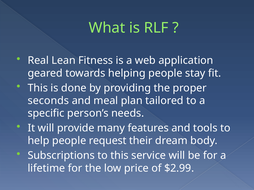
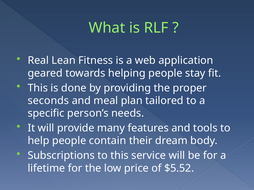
request: request -> contain
$2.99: $2.99 -> $5.52
